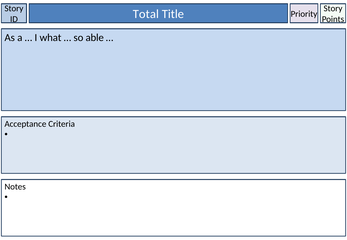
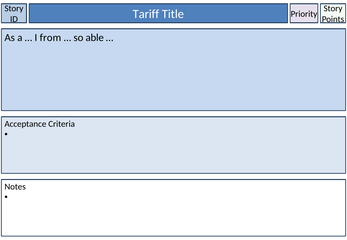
Total: Total -> Tariff
what: what -> from
